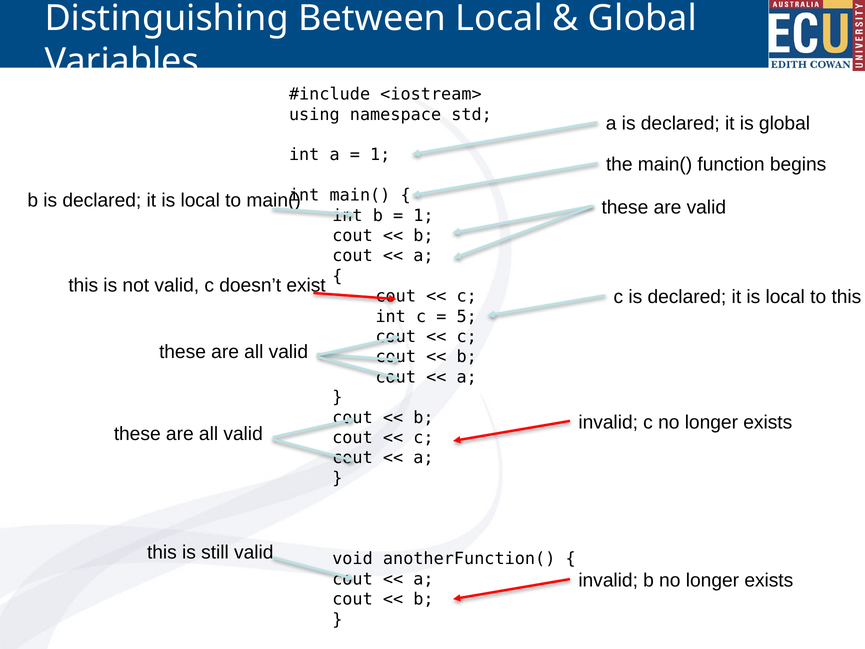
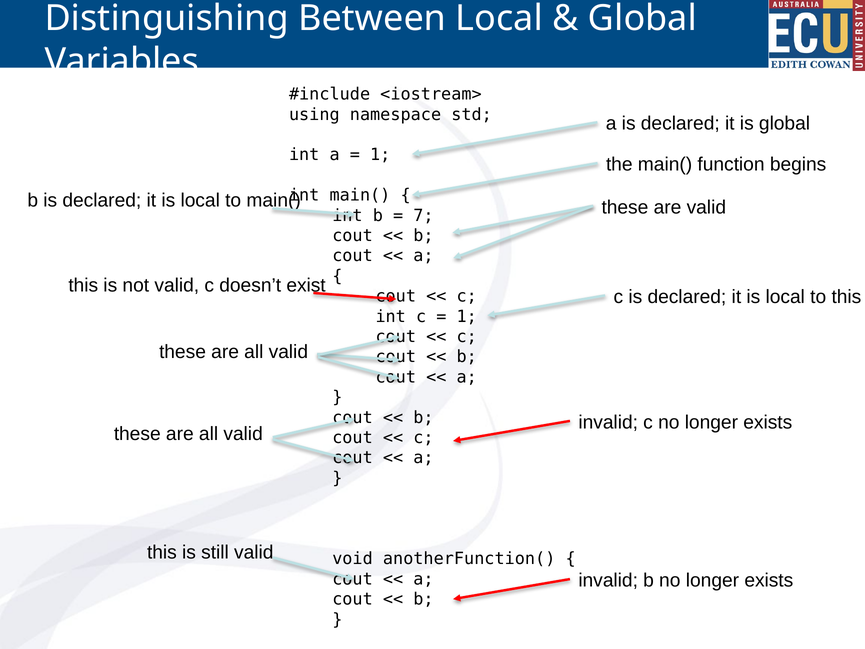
1 at (423, 215): 1 -> 7
5 at (467, 316): 5 -> 1
